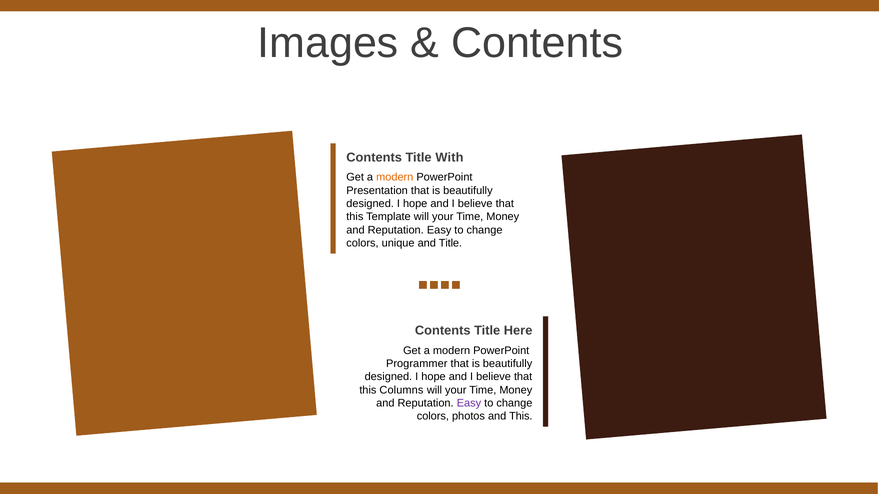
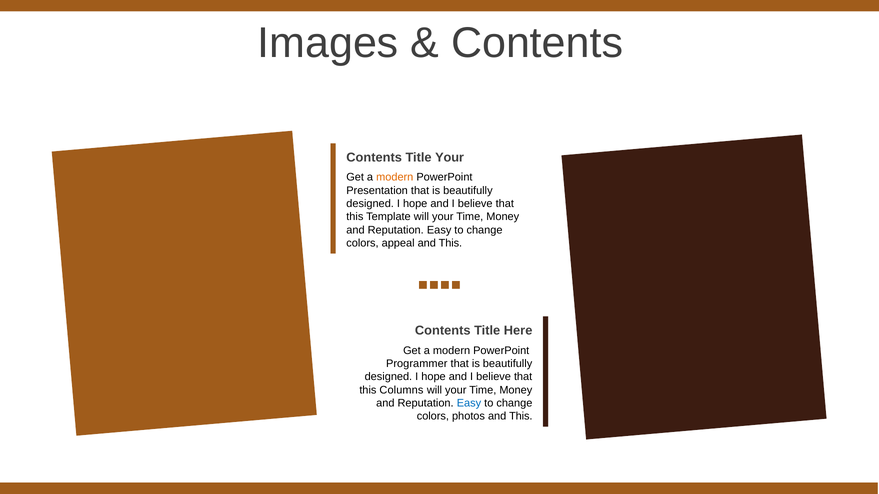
Title With: With -> Your
unique: unique -> appeal
Title at (450, 243): Title -> This
Easy at (469, 404) colour: purple -> blue
